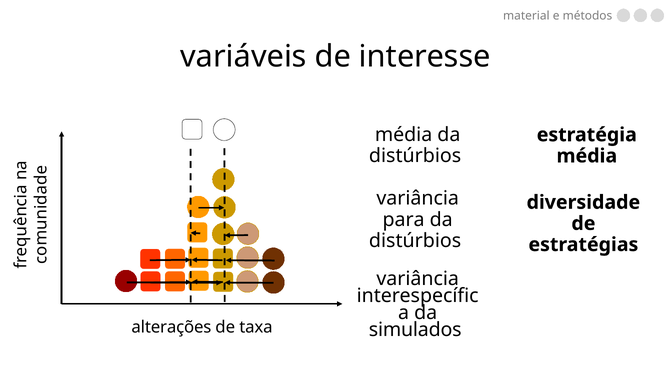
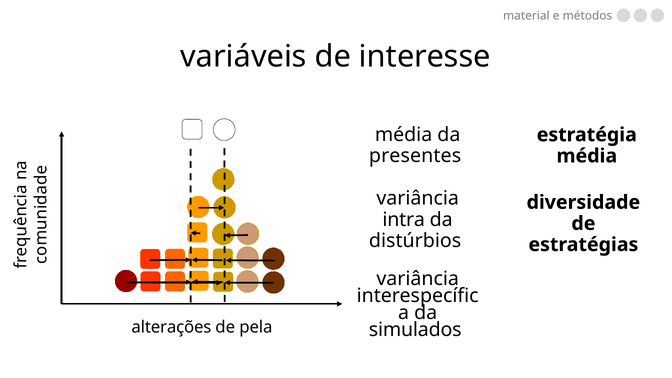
distúrbios at (415, 156): distúrbios -> presentes
para: para -> intra
taxa: taxa -> pela
